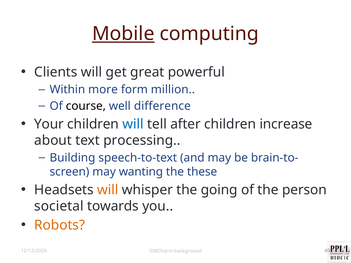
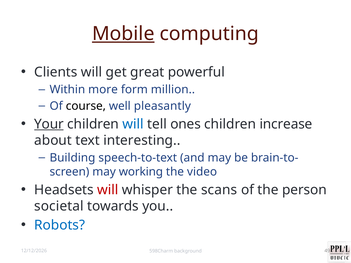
difference: difference -> pleasantly
Your underline: none -> present
after: after -> ones
processing: processing -> interesting
wanting: wanting -> working
these: these -> video
will at (108, 190) colour: orange -> red
going: going -> scans
Robots colour: orange -> blue
